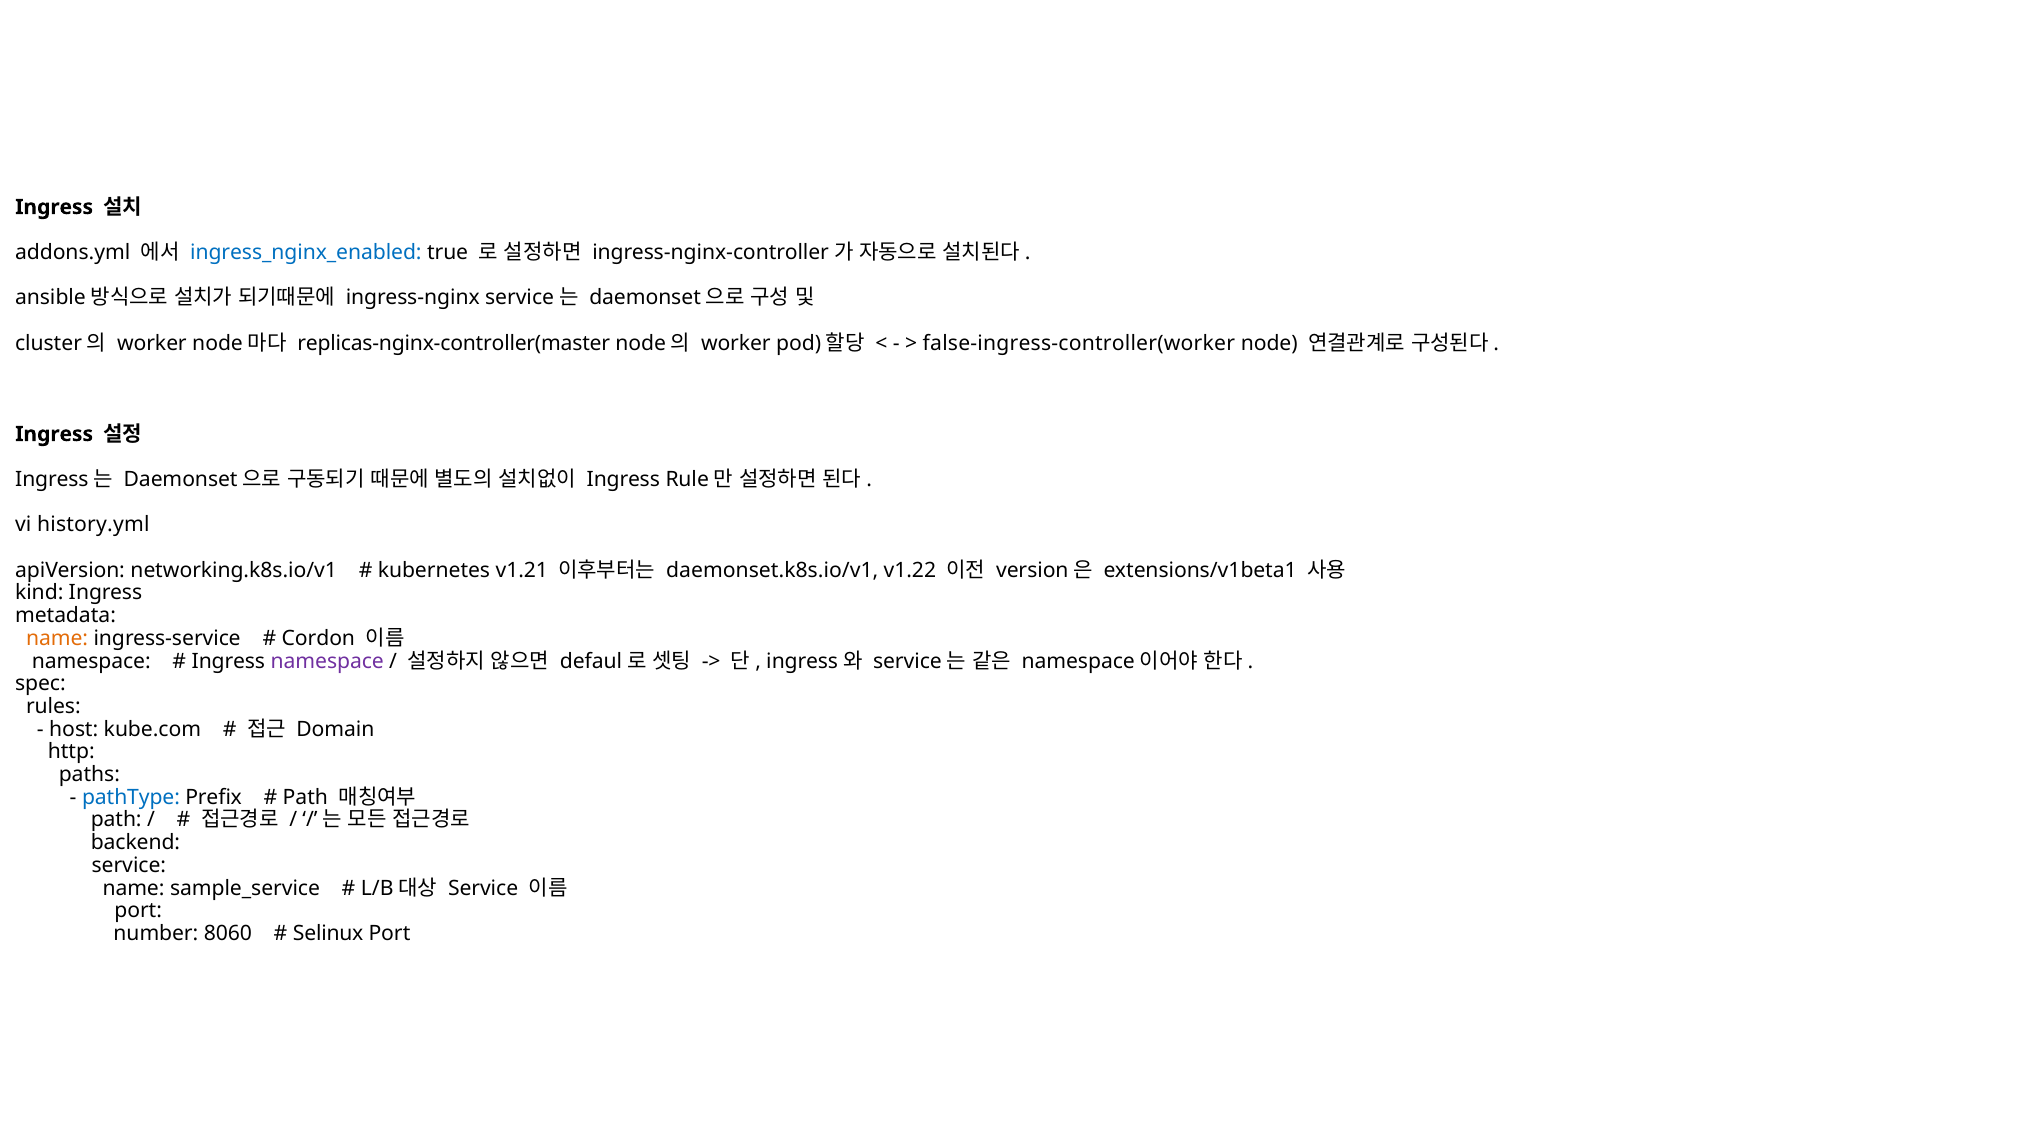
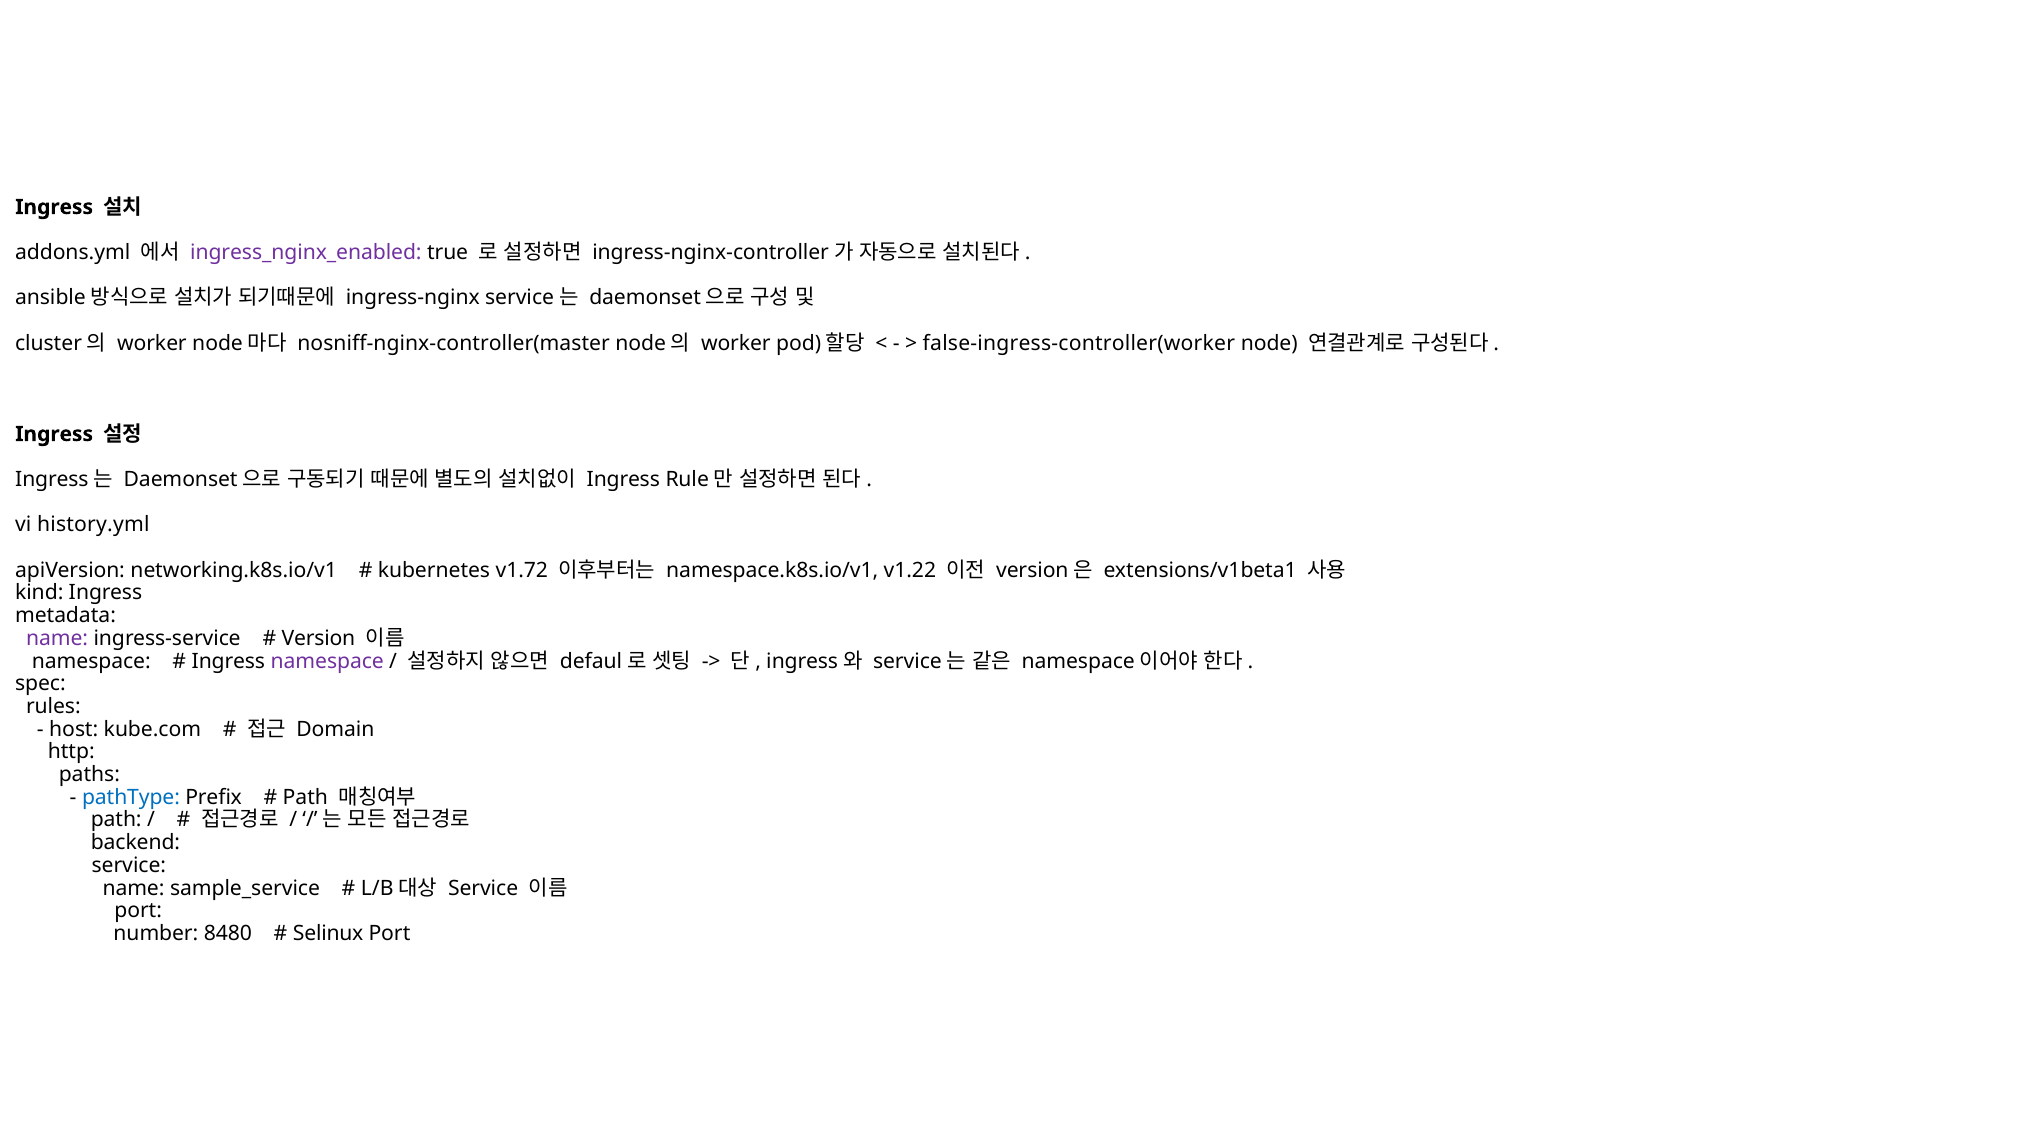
ingress_nginx_enabled colour: blue -> purple
replicas-nginx-controller(master: replicas-nginx-controller(master -> nosniff-nginx-controller(master
v1.21: v1.21 -> v1.72
daemonset.k8s.io/v1: daemonset.k8s.io/v1 -> namespace.k8s.io/v1
name at (57, 639) colour: orange -> purple
Cordon: Cordon -> Version
8060: 8060 -> 8480
